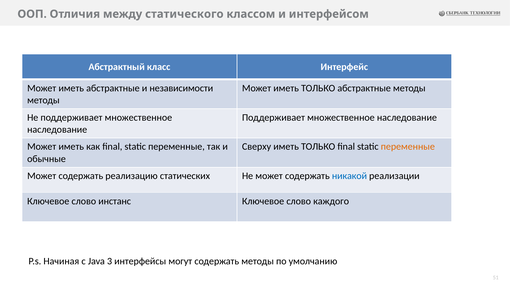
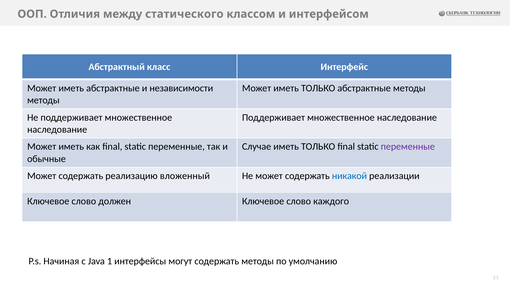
Сверху: Сверху -> Случае
переменные at (408, 147) colour: orange -> purple
статических: статических -> вложенный
инстанс: инстанс -> должен
3: 3 -> 1
